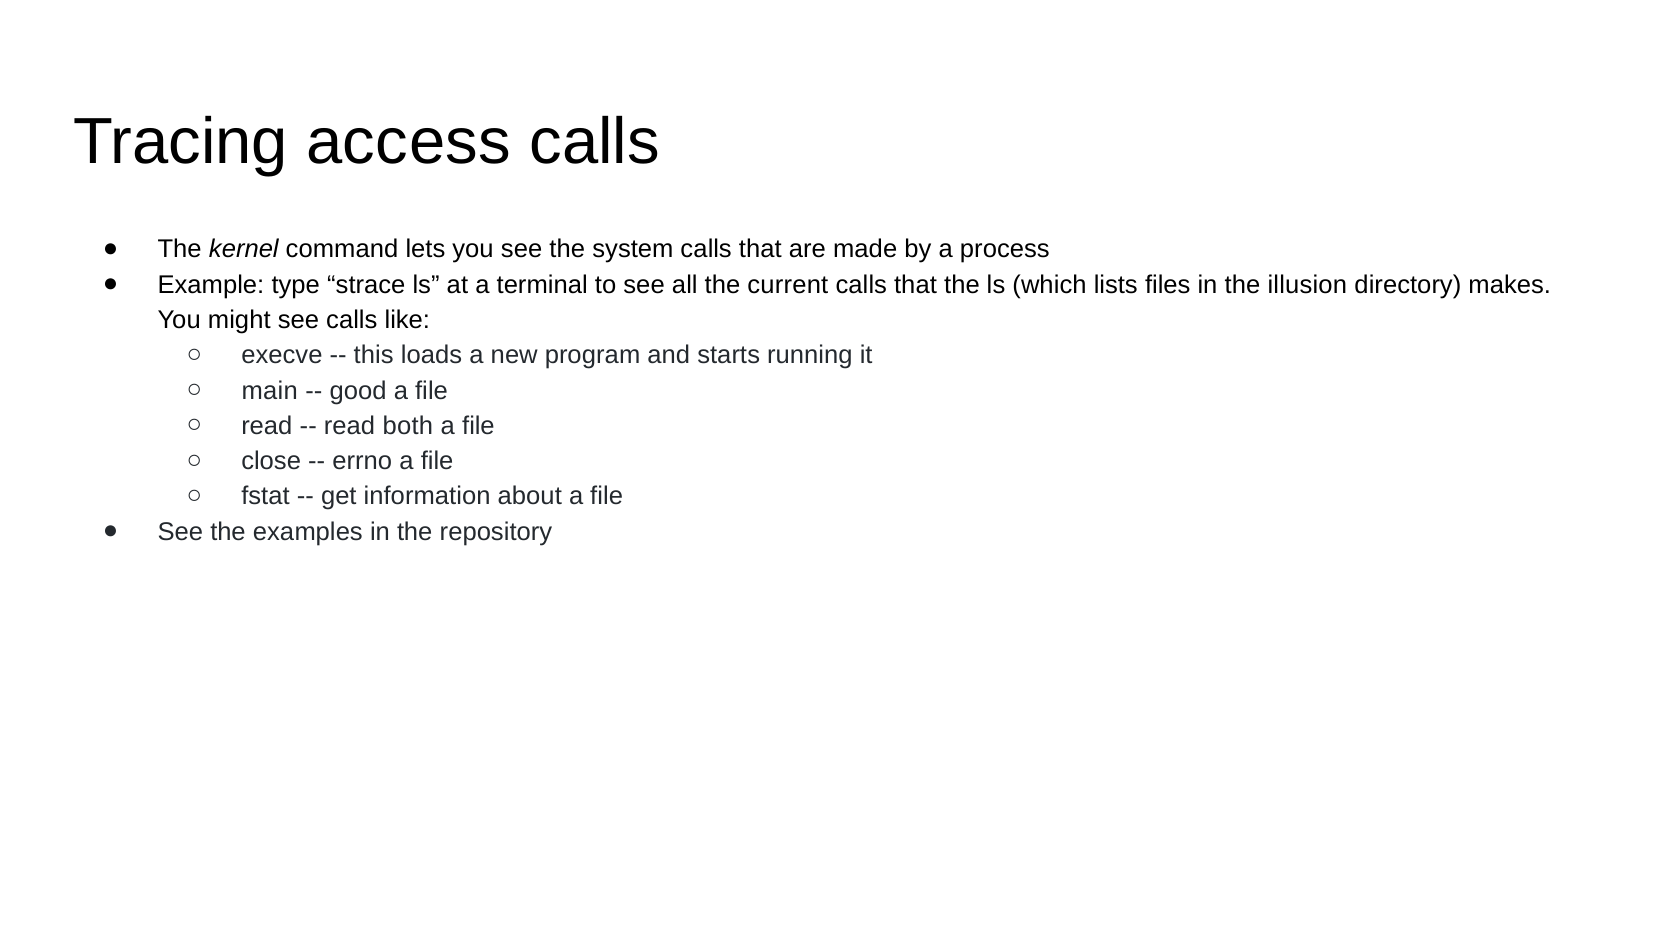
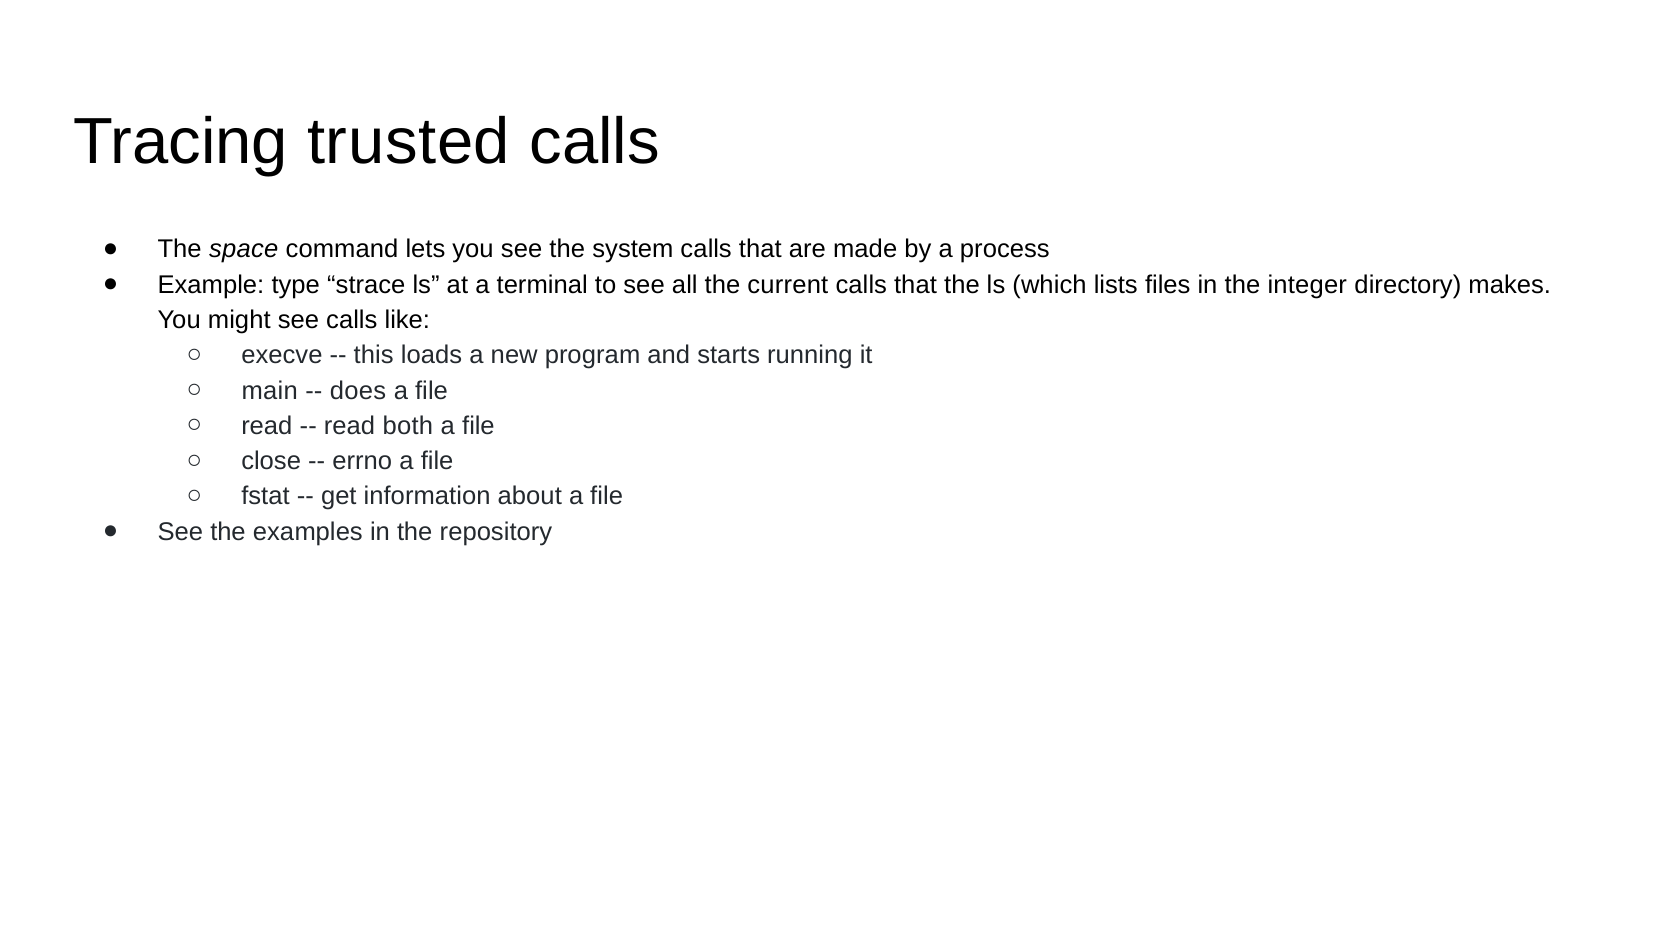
access: access -> trusted
kernel: kernel -> space
illusion: illusion -> integer
good: good -> does
